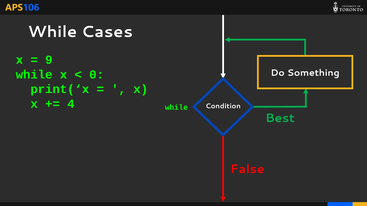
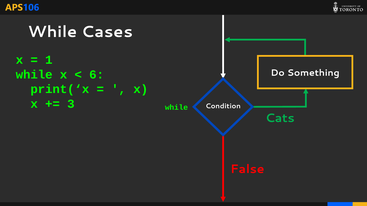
9: 9 -> 1
0: 0 -> 6
4: 4 -> 3
Best: Best -> Cats
